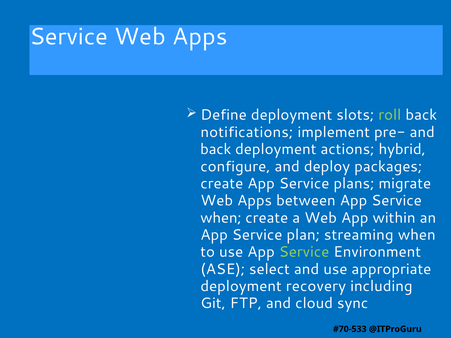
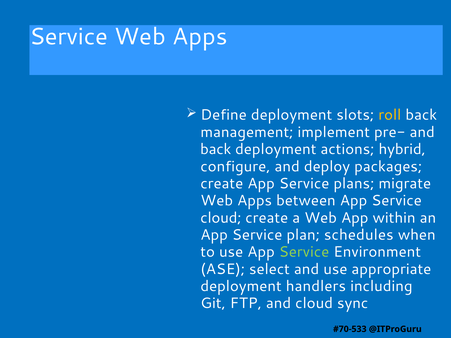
roll colour: light green -> yellow
notifications: notifications -> management
when at (221, 218): when -> cloud
streaming: streaming -> schedules
recovery: recovery -> handlers
